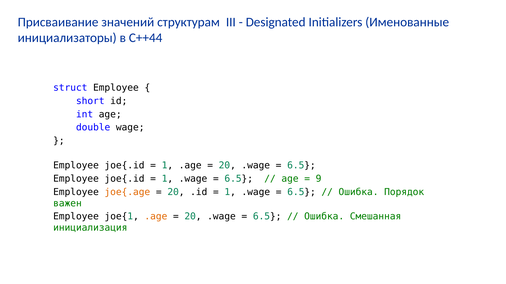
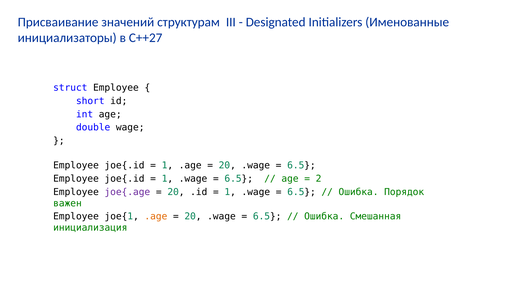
C++44: C++44 -> C++27
9: 9 -> 2
joe{.age colour: orange -> purple
